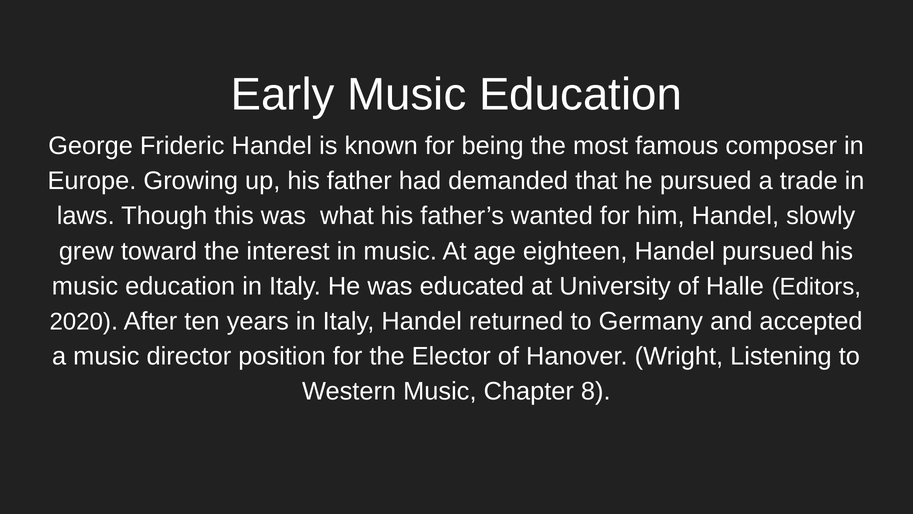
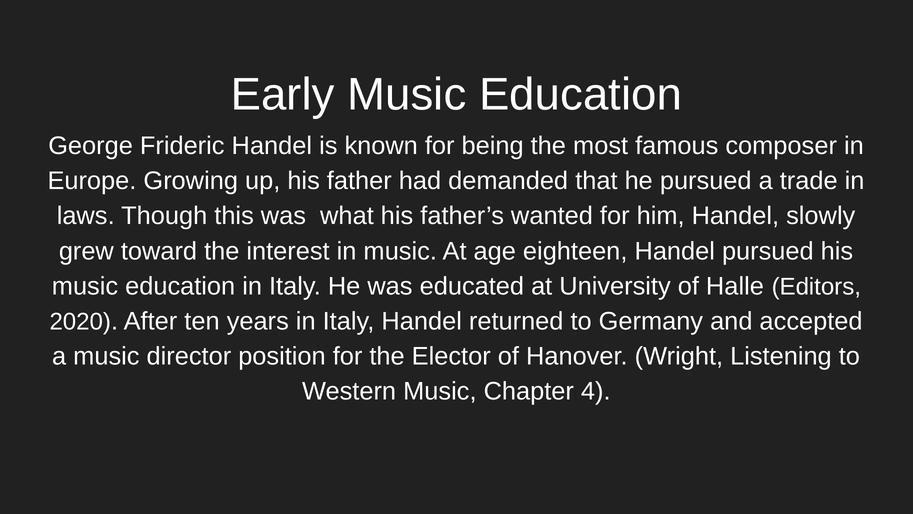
8: 8 -> 4
